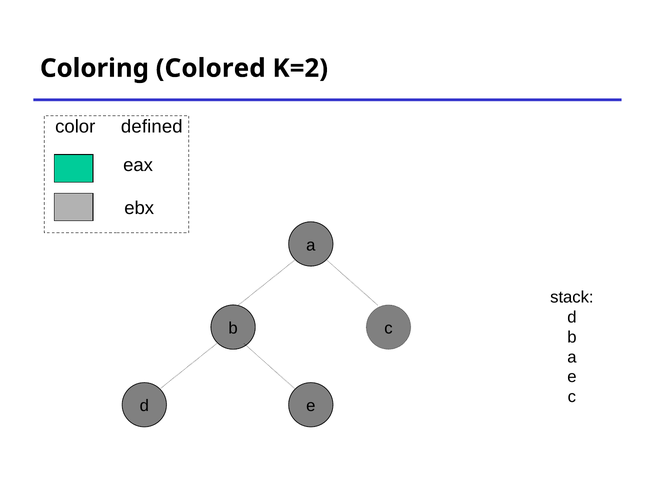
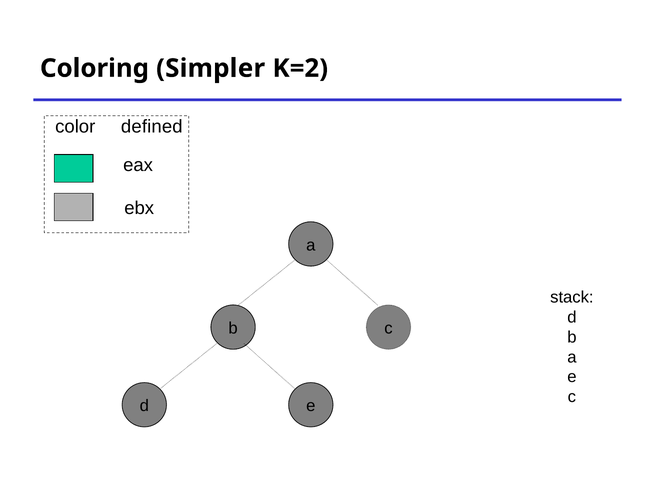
Colored: Colored -> Simpler
